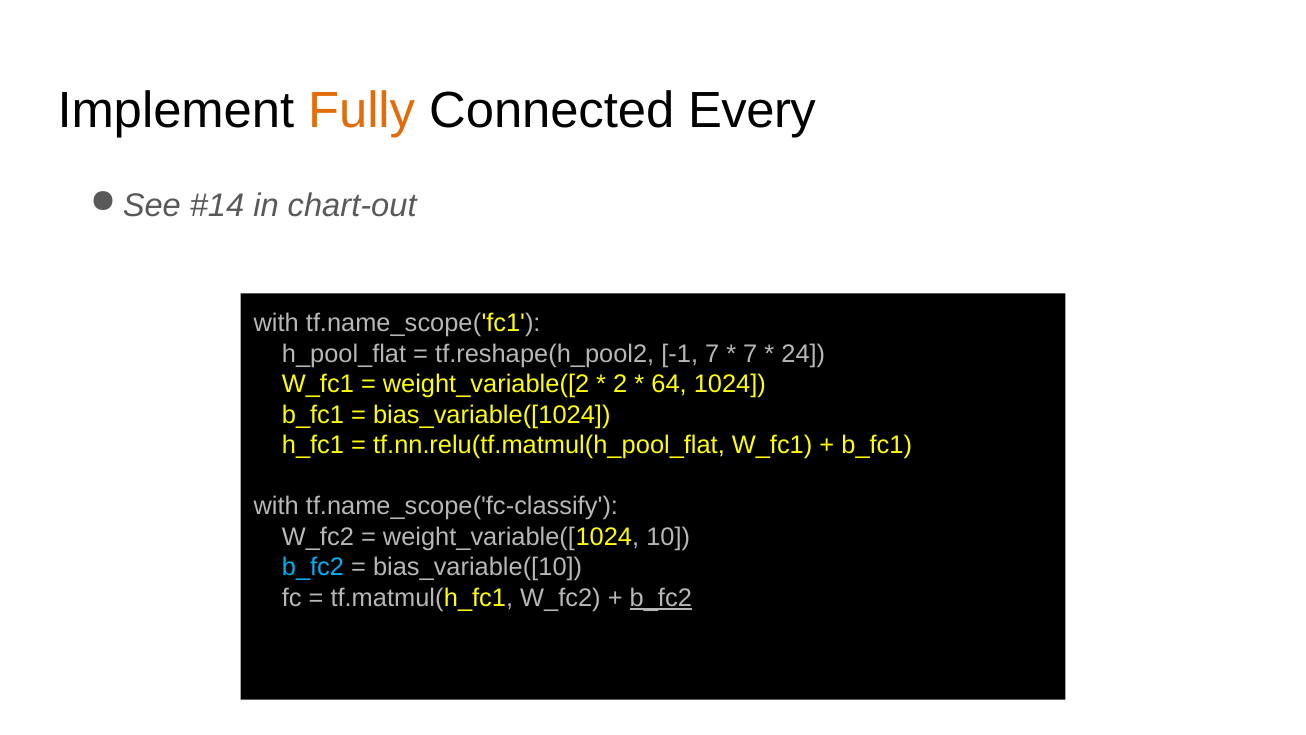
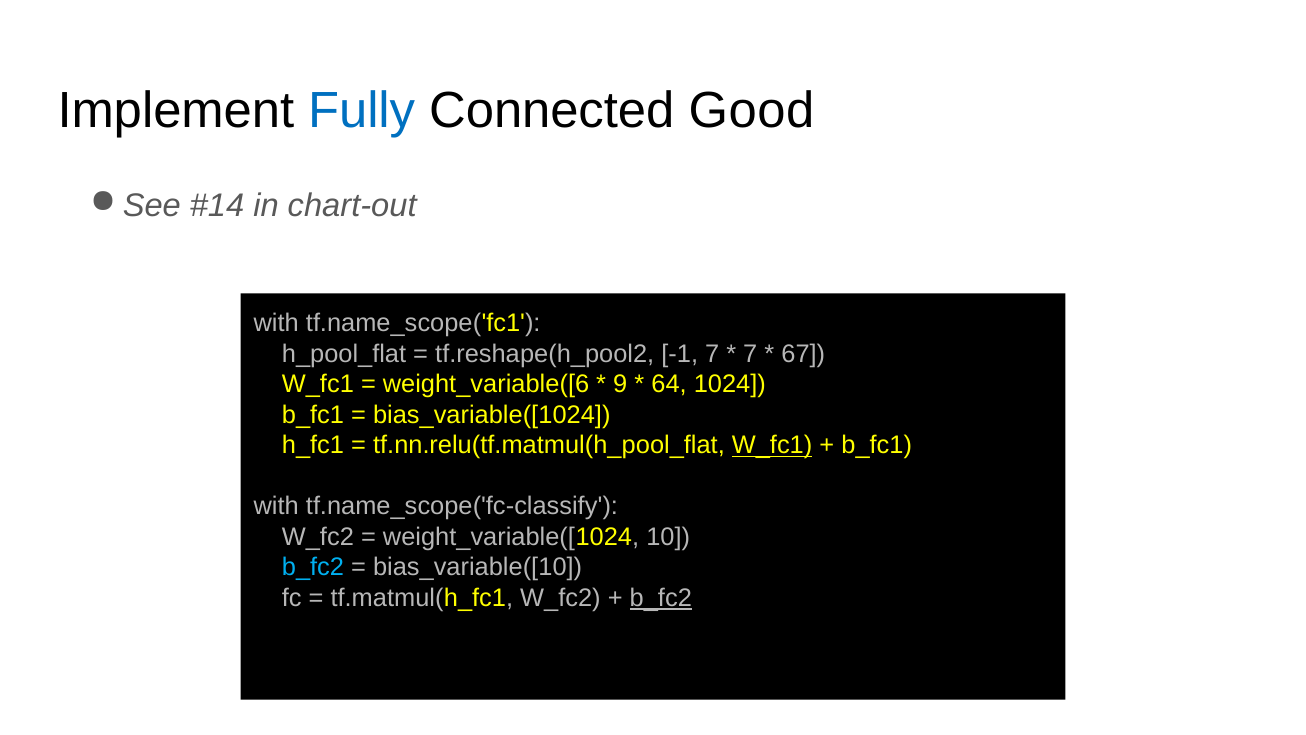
Fully colour: orange -> blue
Every: Every -> Good
24: 24 -> 67
weight_variable([2: weight_variable([2 -> weight_variable([6
2: 2 -> 9
W_fc1 at (772, 445) underline: none -> present
